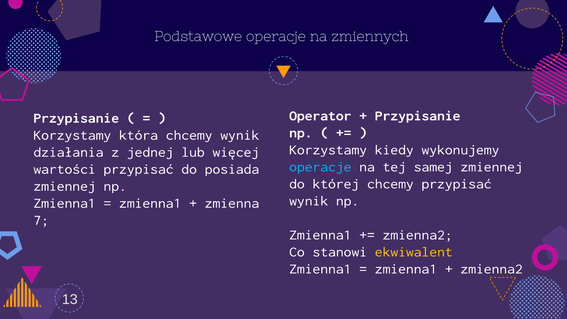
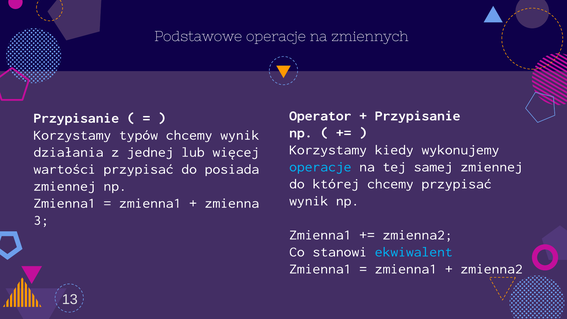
która: która -> typów
7: 7 -> 3
ekwiwalent colour: yellow -> light blue
